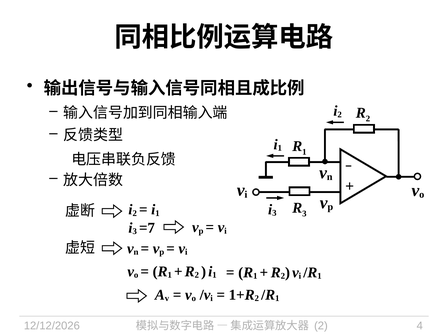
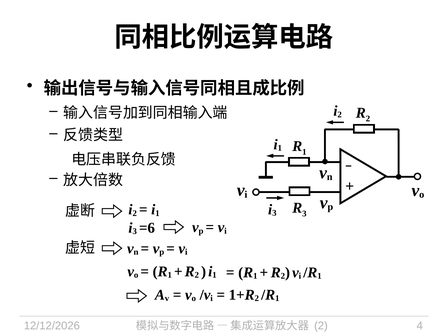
=7: =7 -> =6
